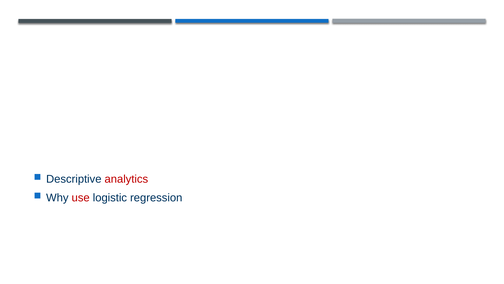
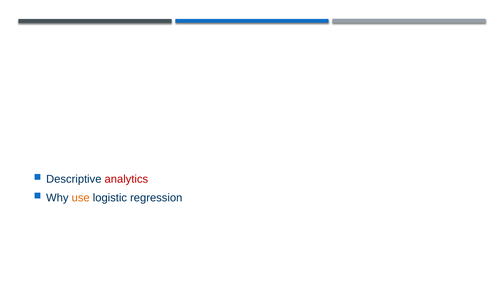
use colour: red -> orange
